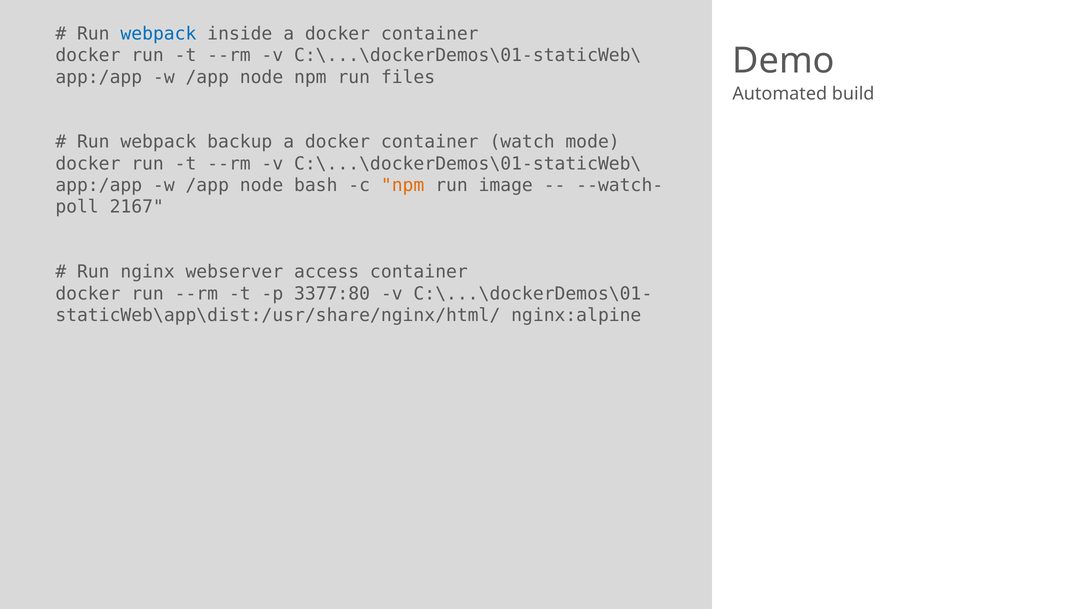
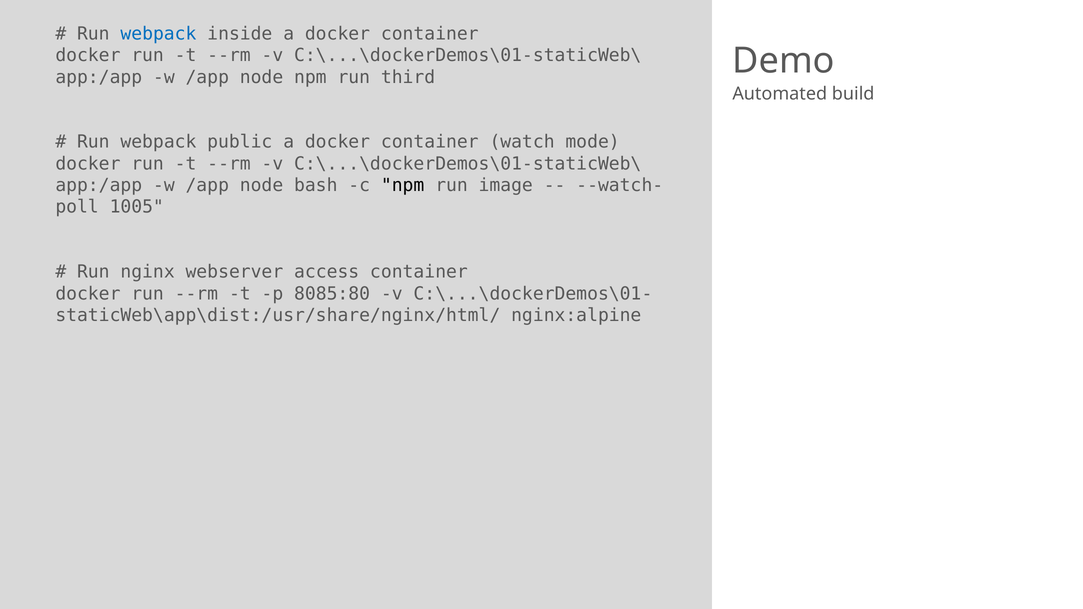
files: files -> third
backup: backup -> public
npm at (403, 185) colour: orange -> black
2167: 2167 -> 1005
3377:80: 3377:80 -> 8085:80
